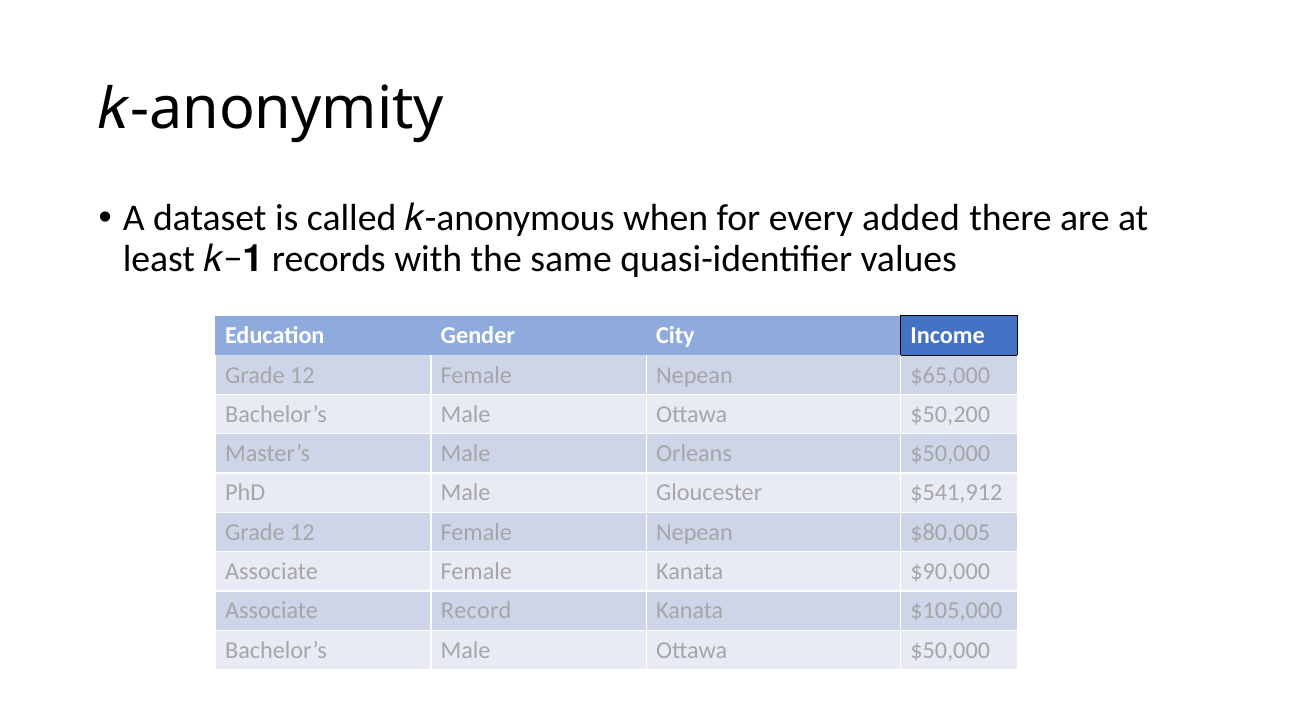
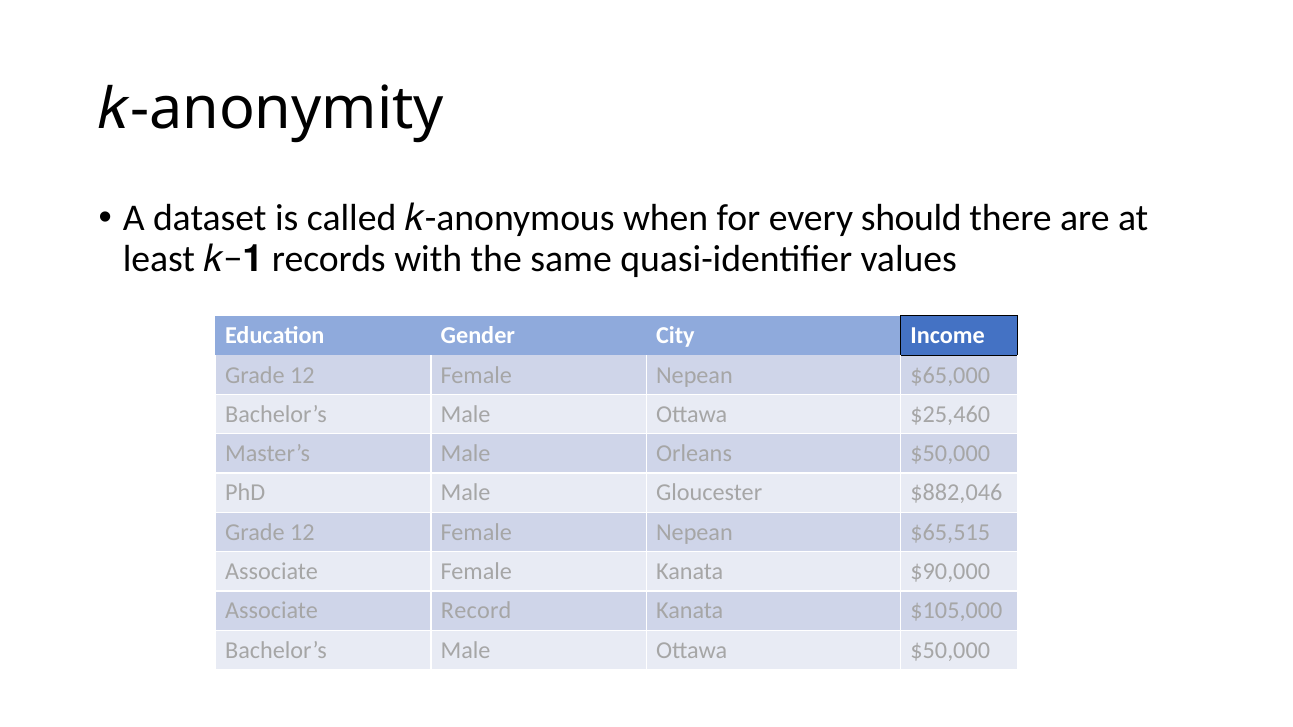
added: added -> should
$50,200: $50,200 -> $25,460
$541,912: $541,912 -> $882,046
$80,005: $80,005 -> $65,515
